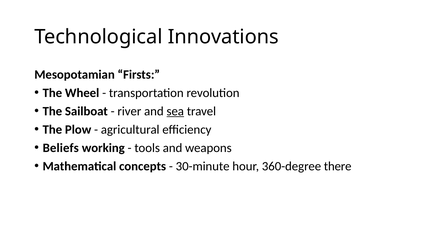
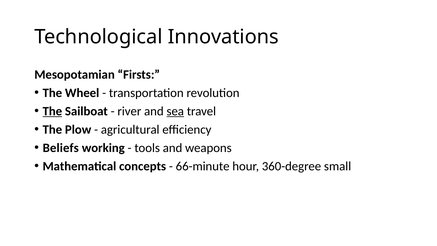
The at (52, 111) underline: none -> present
30-minute: 30-minute -> 66-minute
there: there -> small
